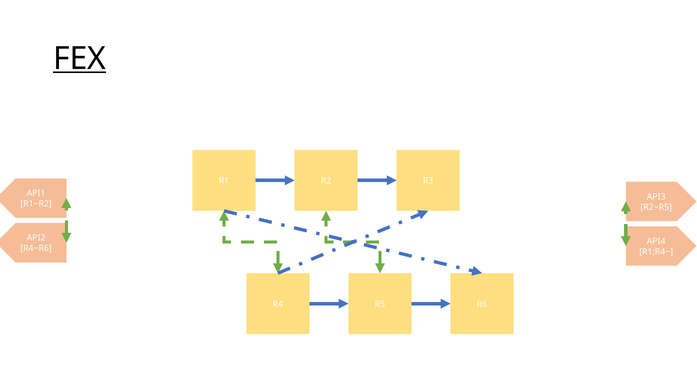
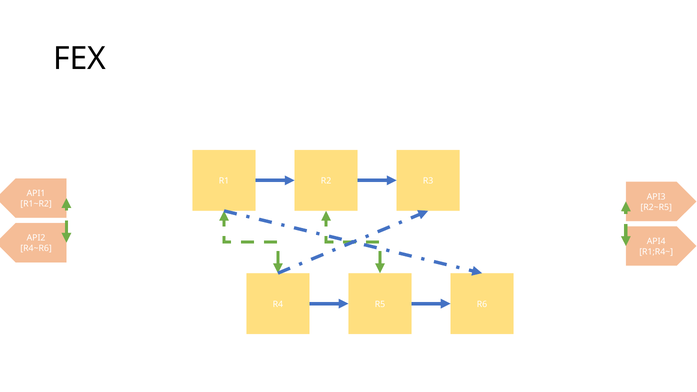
FEX underline: present -> none
